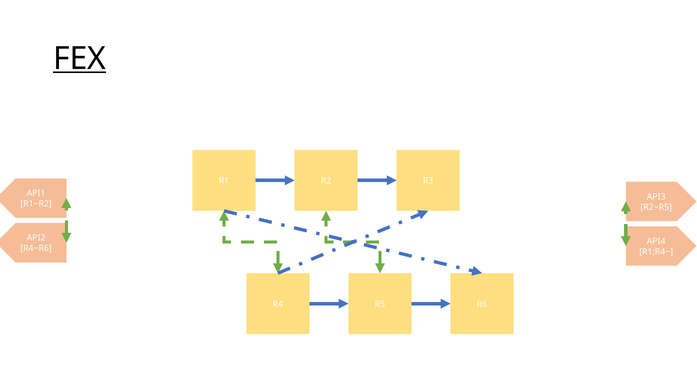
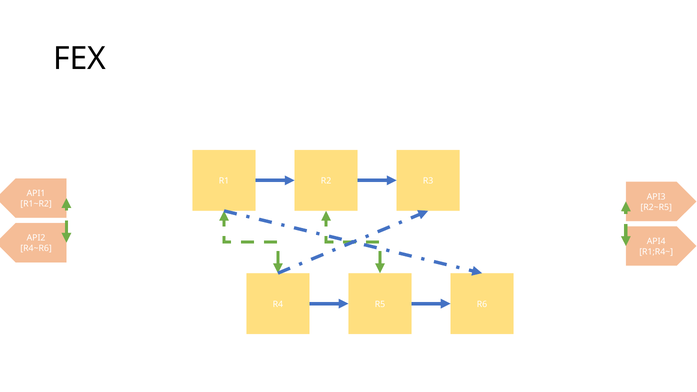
FEX underline: present -> none
